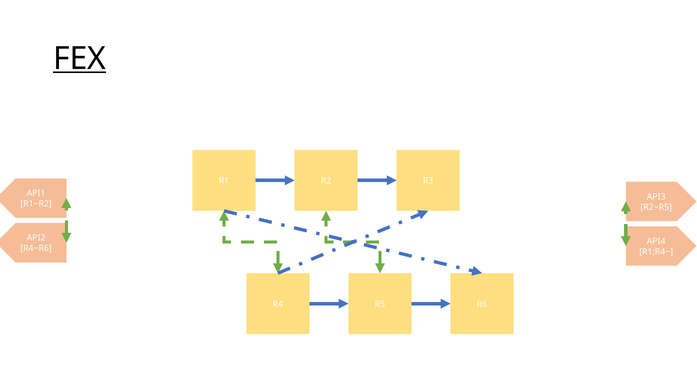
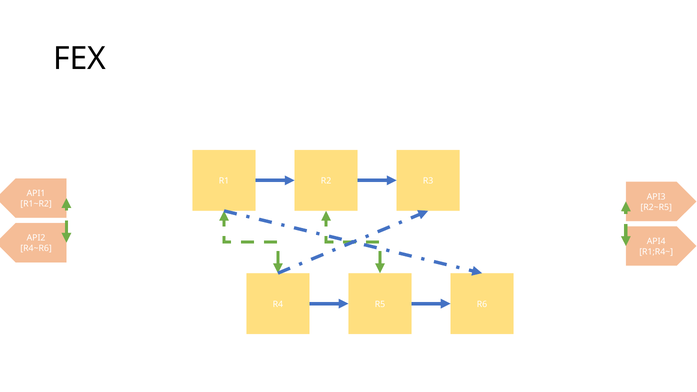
FEX underline: present -> none
